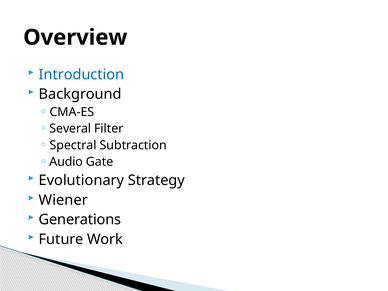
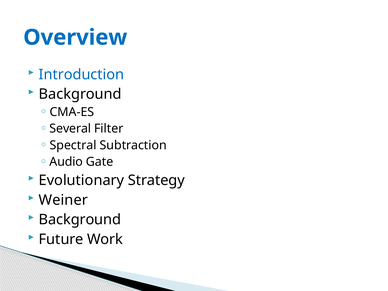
Overview colour: black -> blue
Wiener: Wiener -> Weiner
Generations at (80, 220): Generations -> Background
